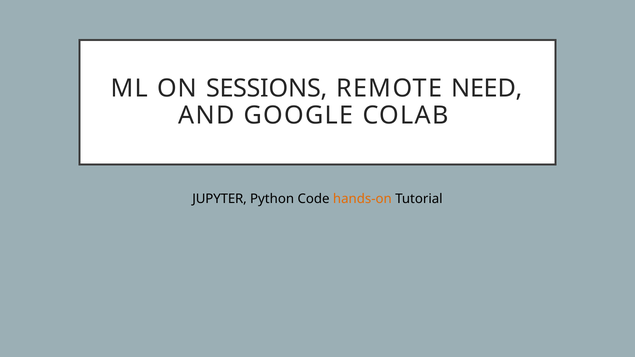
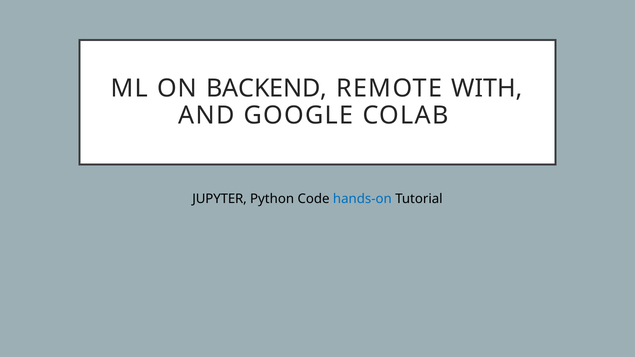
SESSIONS: SESSIONS -> BACKEND
NEED: NEED -> WITH
hands-on colour: orange -> blue
